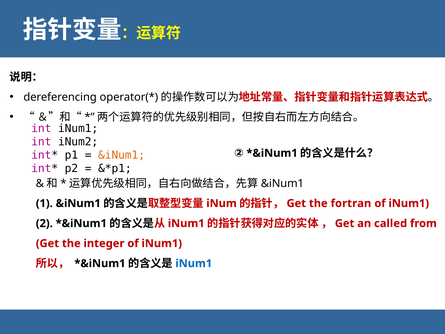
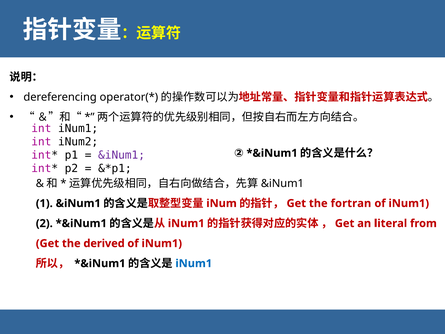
&iNum1 at (122, 155) colour: orange -> purple
called: called -> literal
integer: integer -> derived
